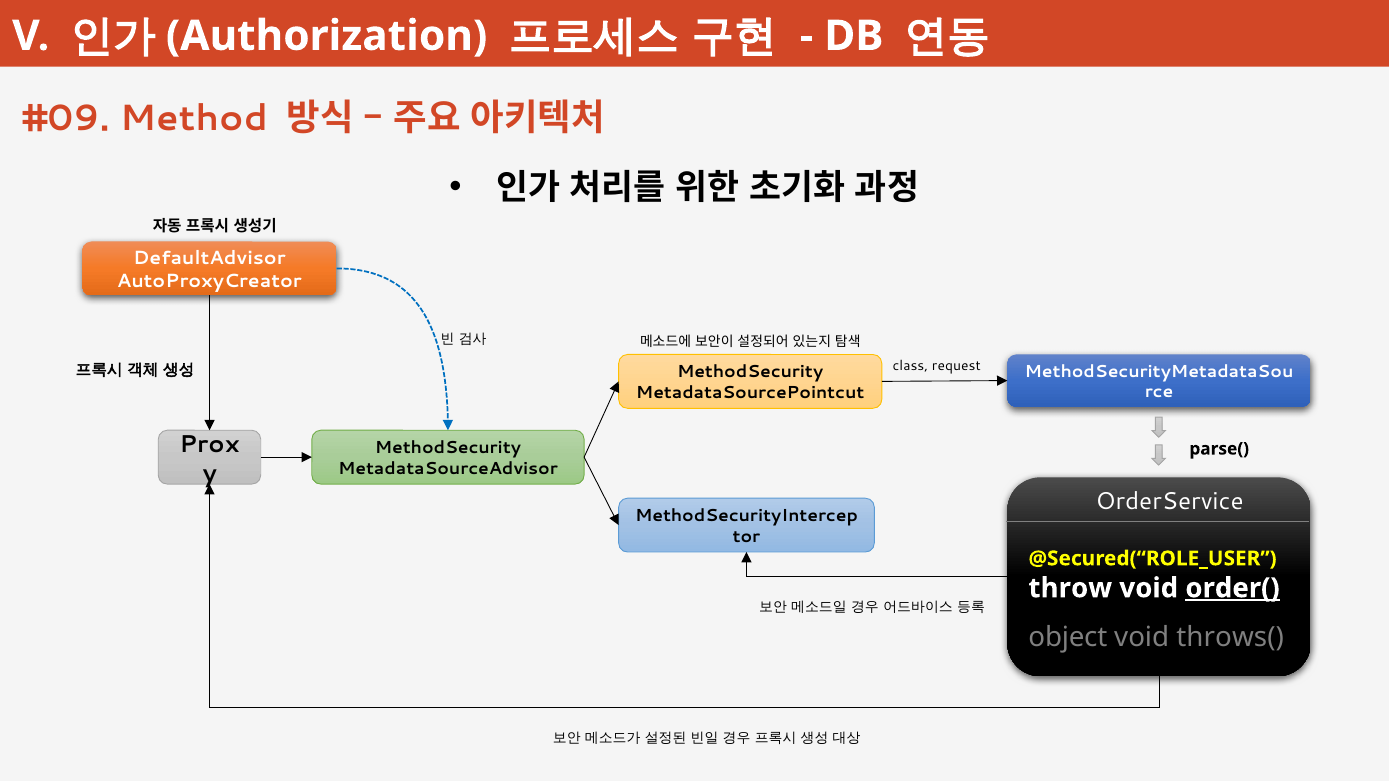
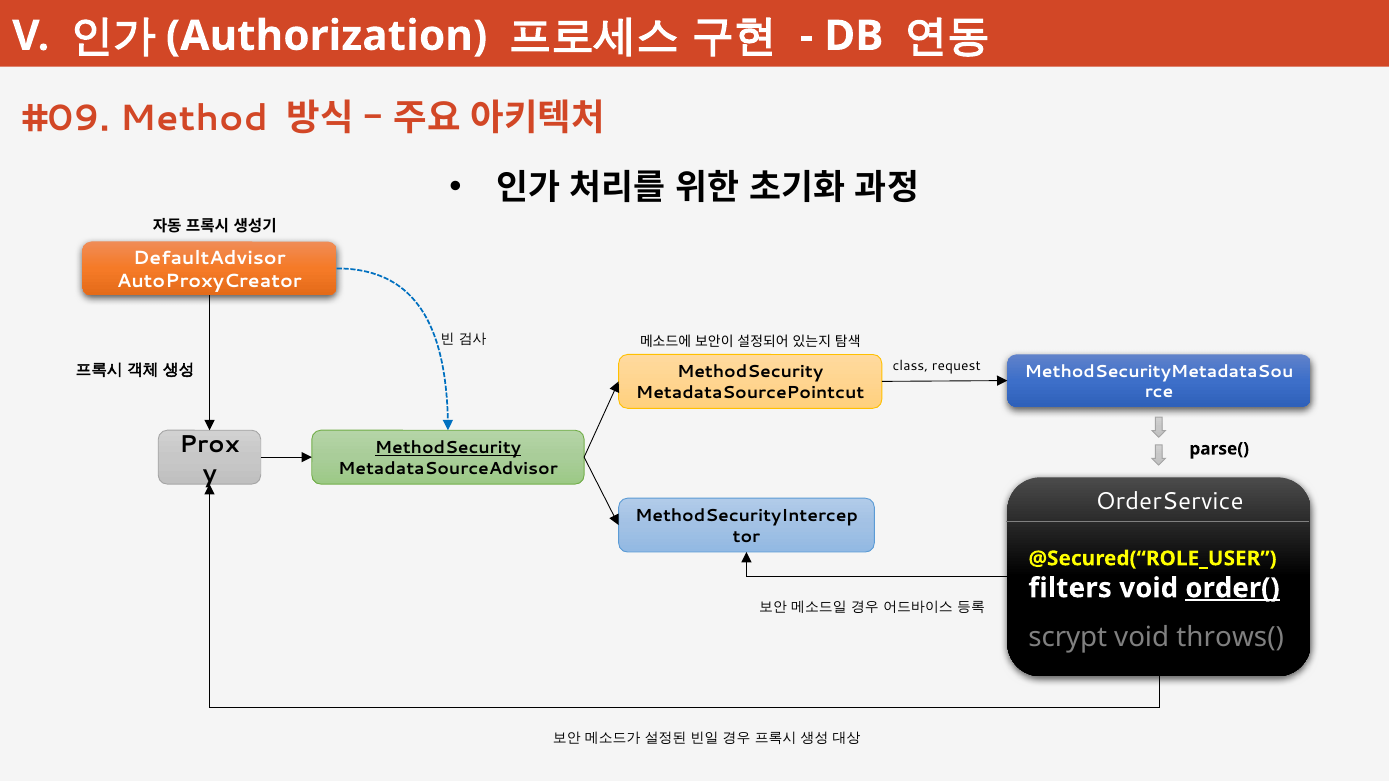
MethodSecurity at (448, 448) underline: none -> present
throw: throw -> filters
object: object -> scrypt
